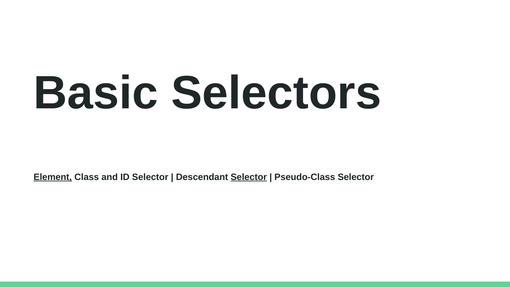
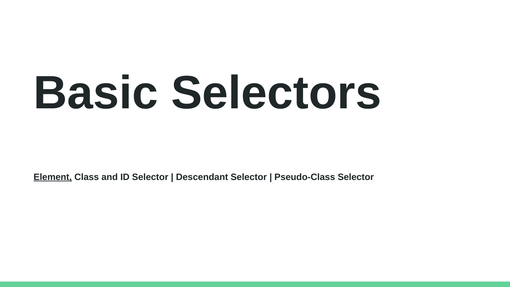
Selector at (249, 177) underline: present -> none
